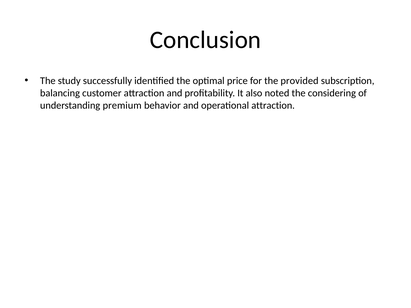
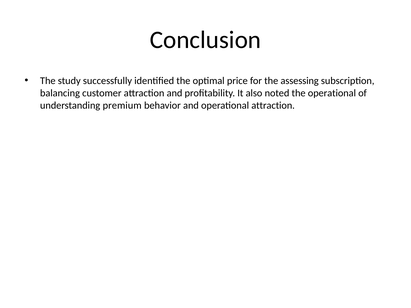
provided: provided -> assessing
the considering: considering -> operational
